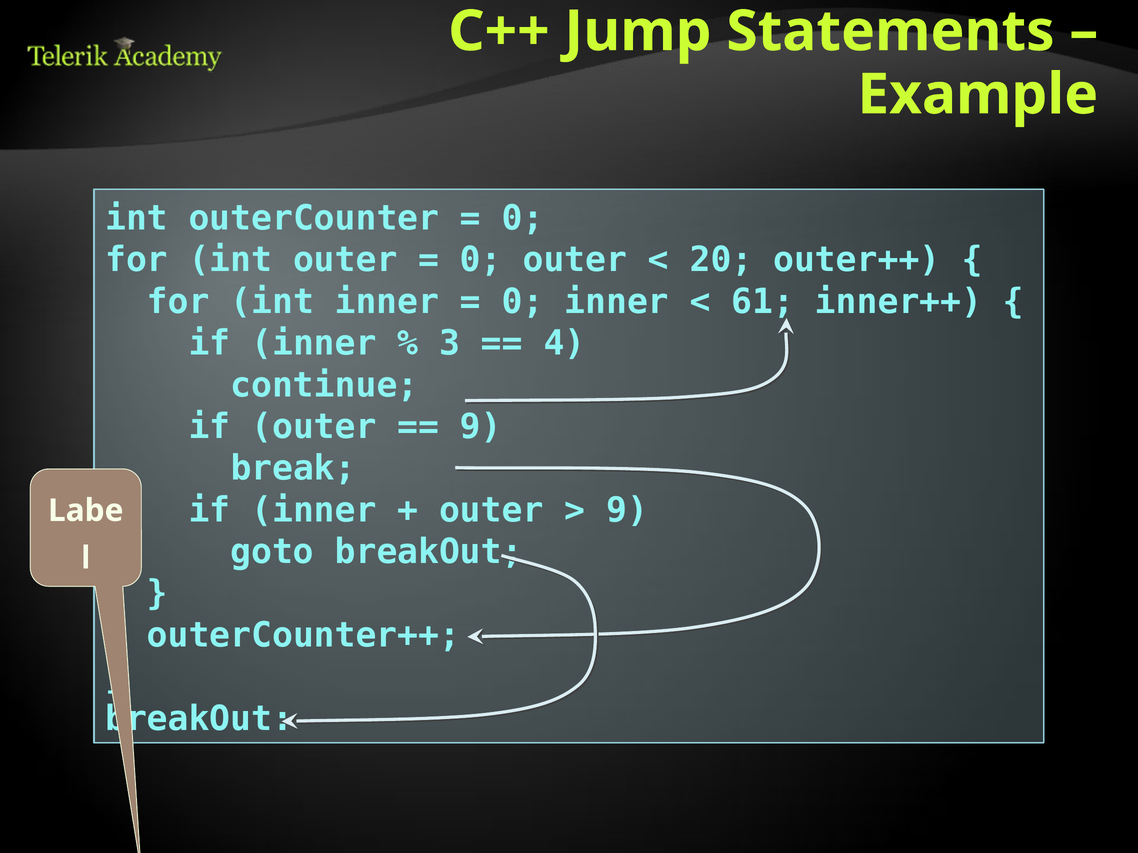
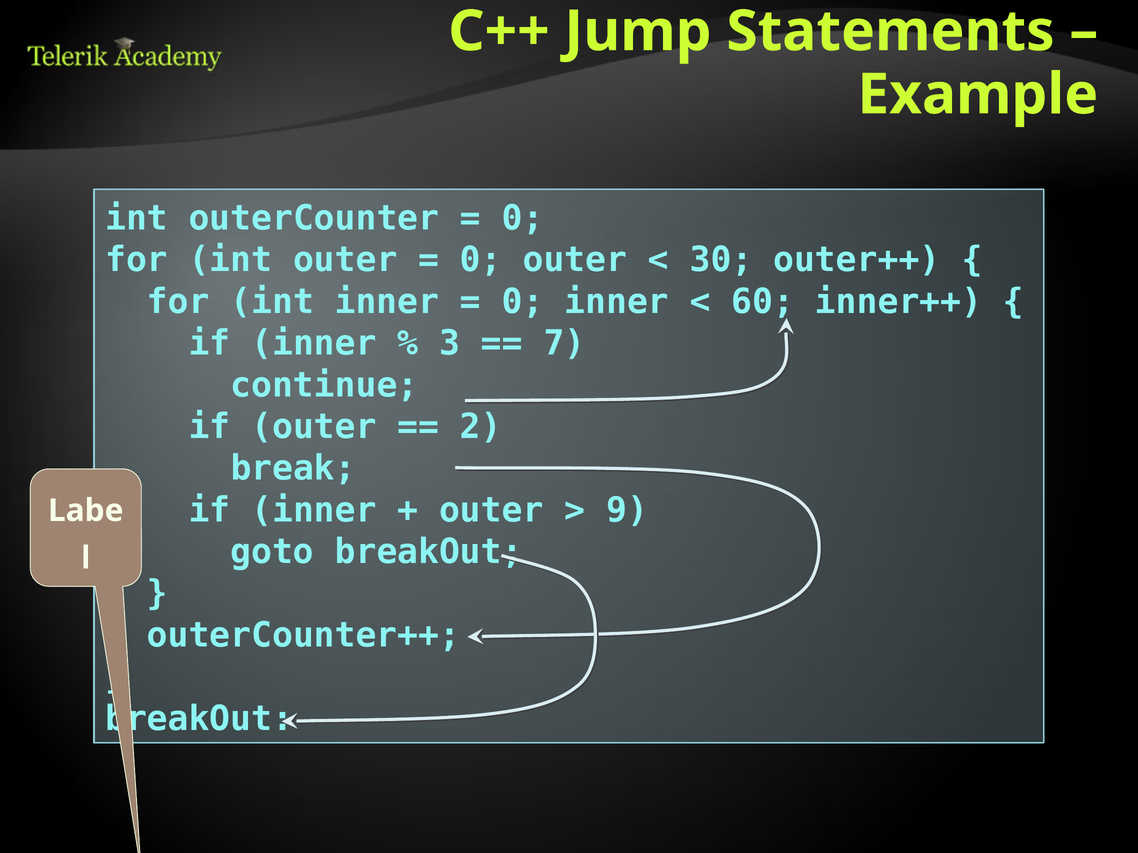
20: 20 -> 30
61: 61 -> 60
4: 4 -> 7
9 at (481, 427): 9 -> 2
